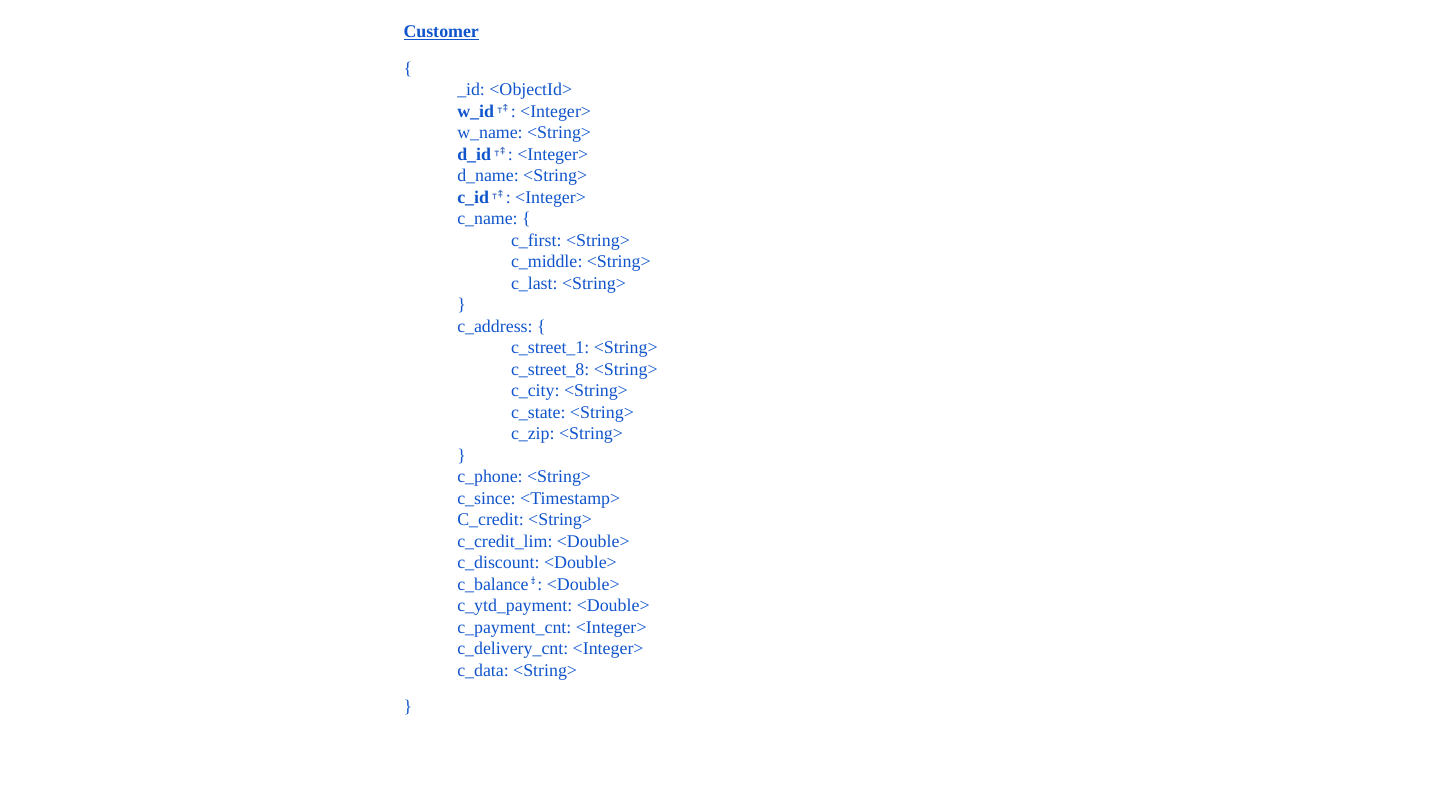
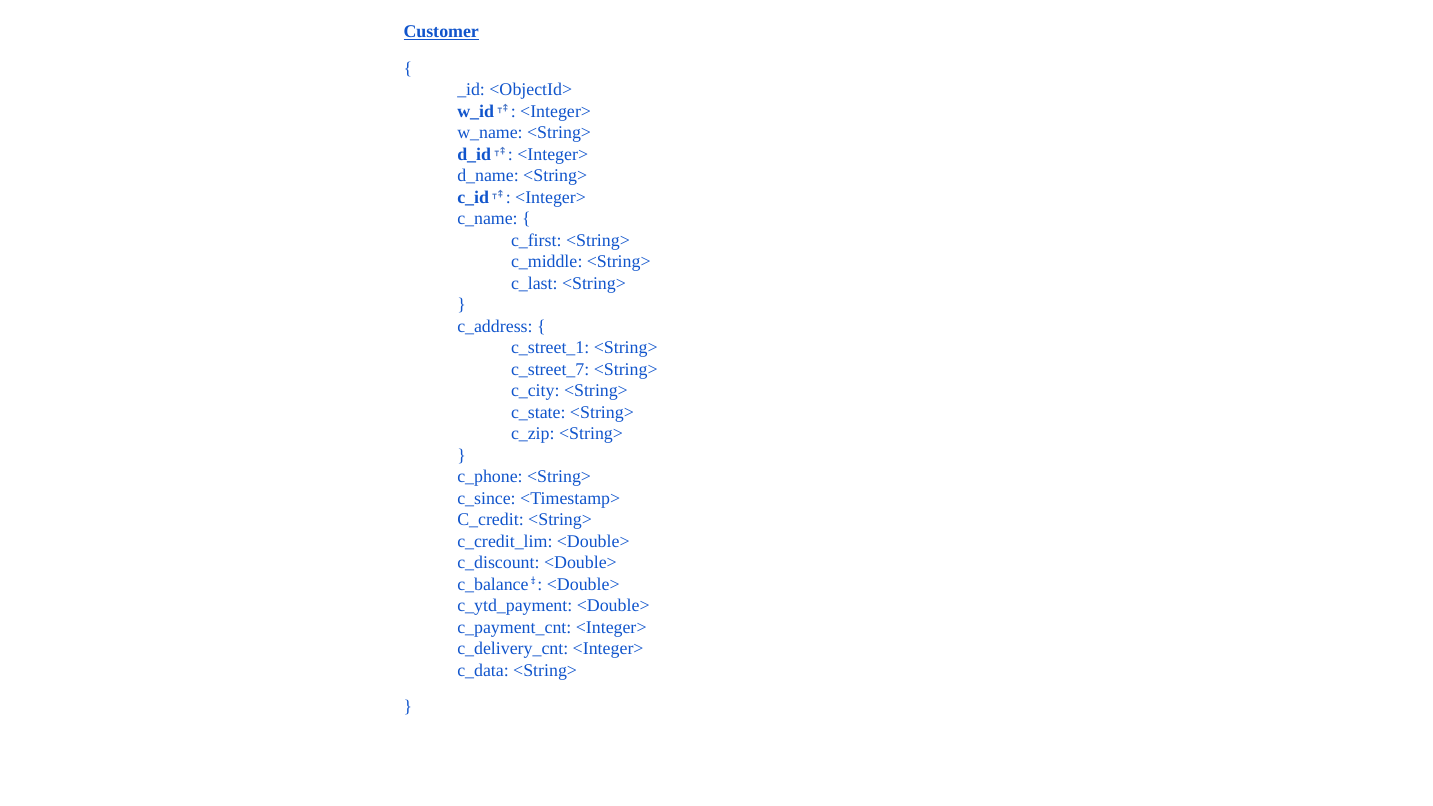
c_street_8: c_street_8 -> c_street_7
